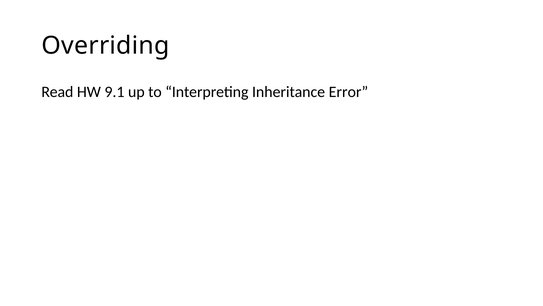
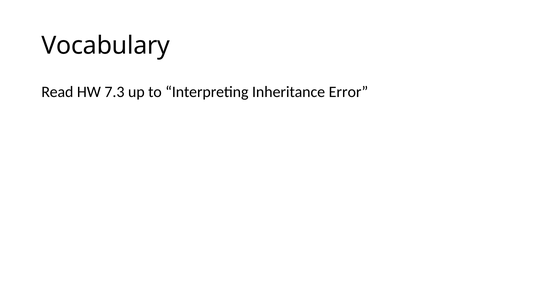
Overriding: Overriding -> Vocabulary
9.1: 9.1 -> 7.3
